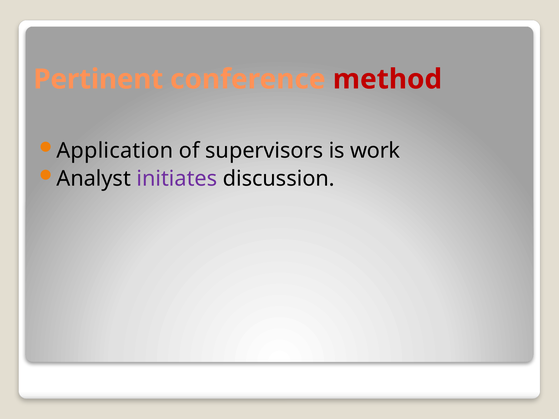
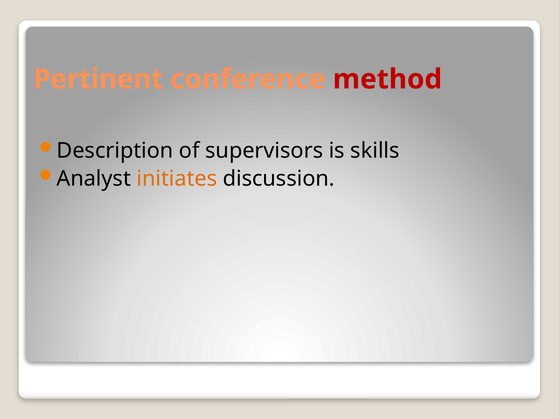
Application: Application -> Description
work: work -> skills
initiates colour: purple -> orange
